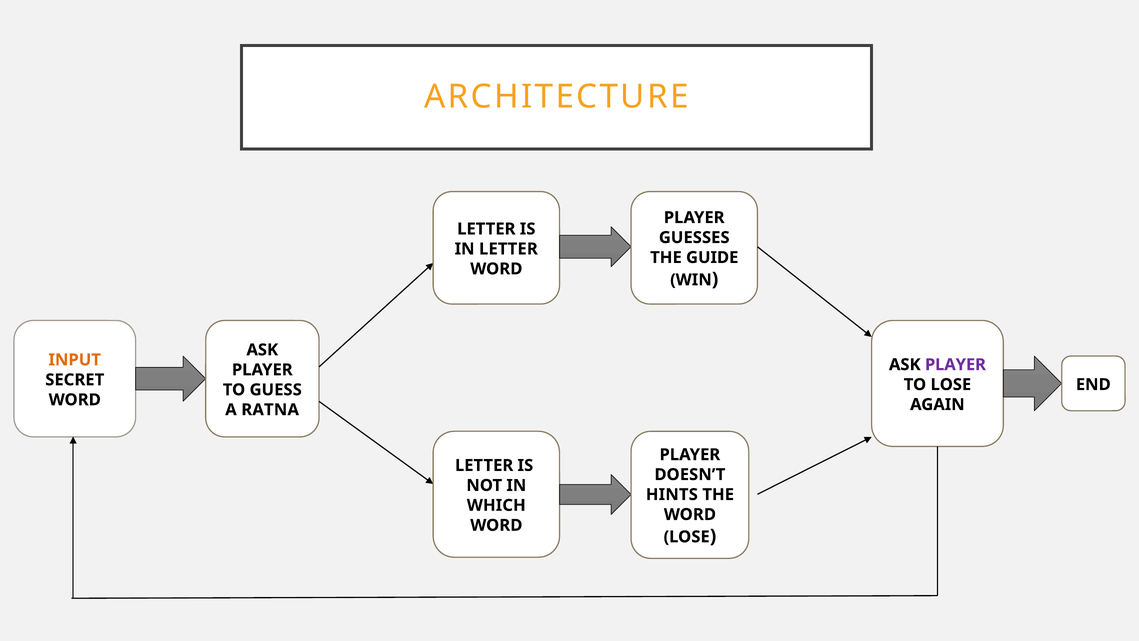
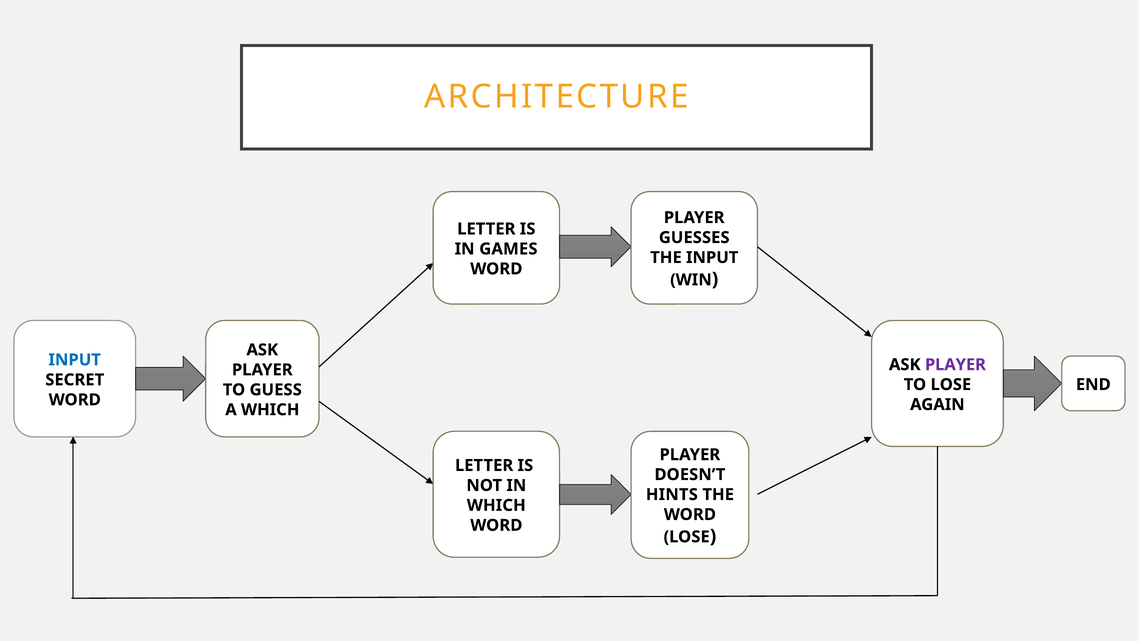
IN LETTER: LETTER -> GAMES
THE GUIDE: GUIDE -> INPUT
INPUT at (75, 360) colour: orange -> blue
A RATNA: RATNA -> WHICH
